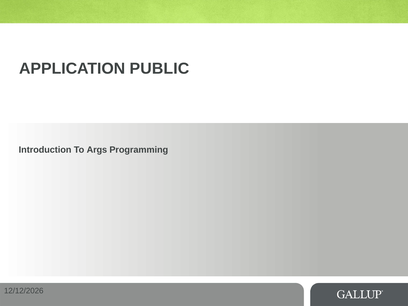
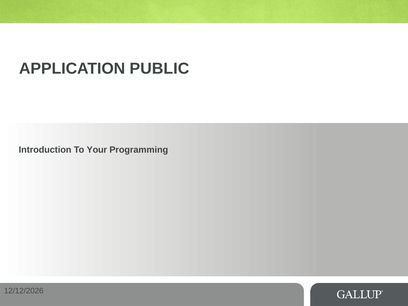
Args: Args -> Your
